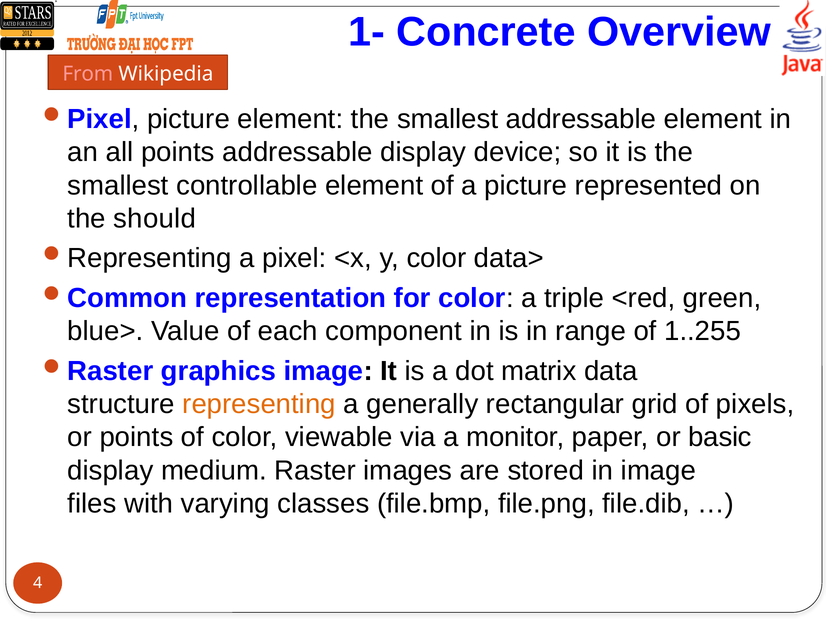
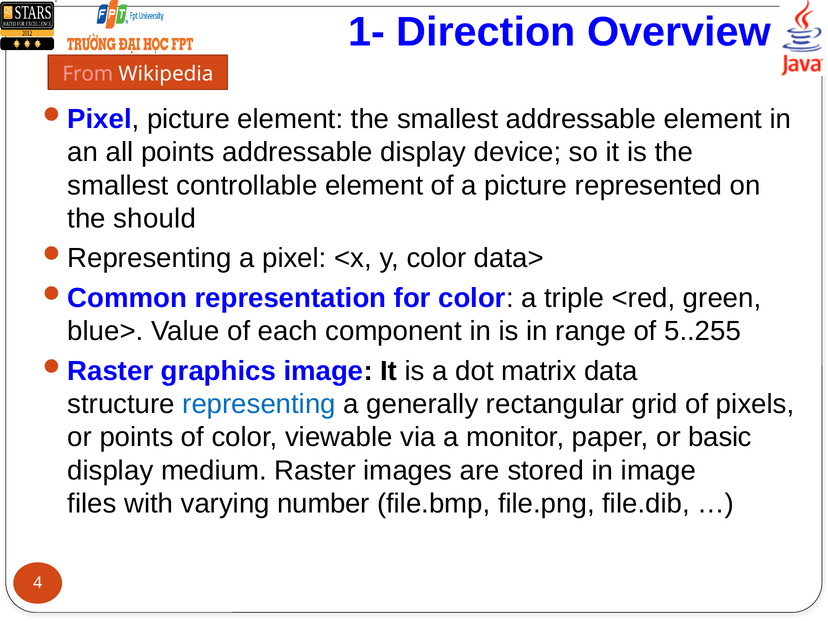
Concrete: Concrete -> Direction
1..255: 1..255 -> 5..255
representing colour: orange -> blue
classes: classes -> number
